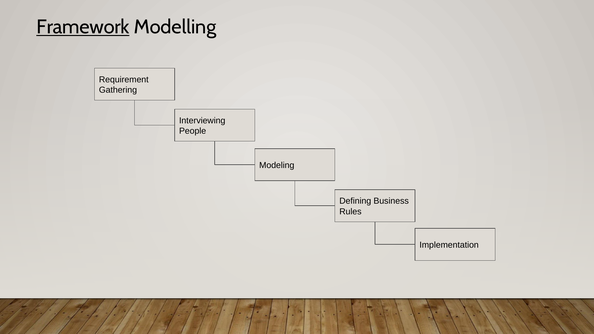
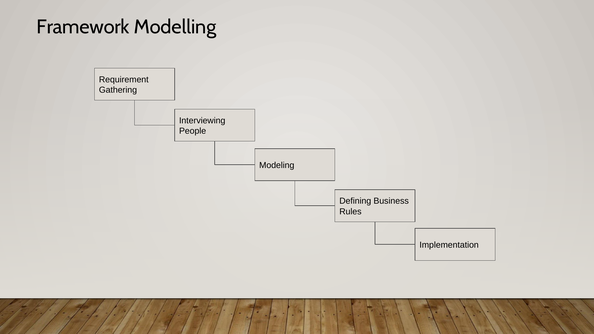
Framework underline: present -> none
